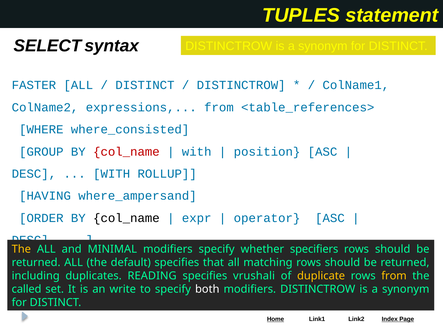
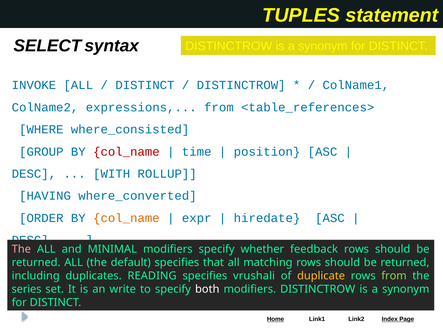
FASTER: FASTER -> INVOKE
with at (197, 152): with -> time
where_ampersand: where_ampersand -> where_converted
col_name at (126, 218) colour: black -> orange
operator: operator -> hiredate
The at (21, 250) colour: yellow -> pink
specifiers: specifiers -> feedback
from at (394, 276) colour: yellow -> light green
called: called -> series
